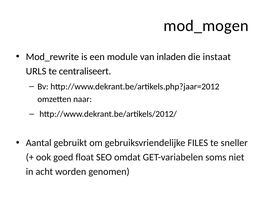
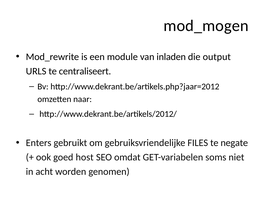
instaat: instaat -> output
Aantal: Aantal -> Enters
sneller: sneller -> negate
float: float -> host
